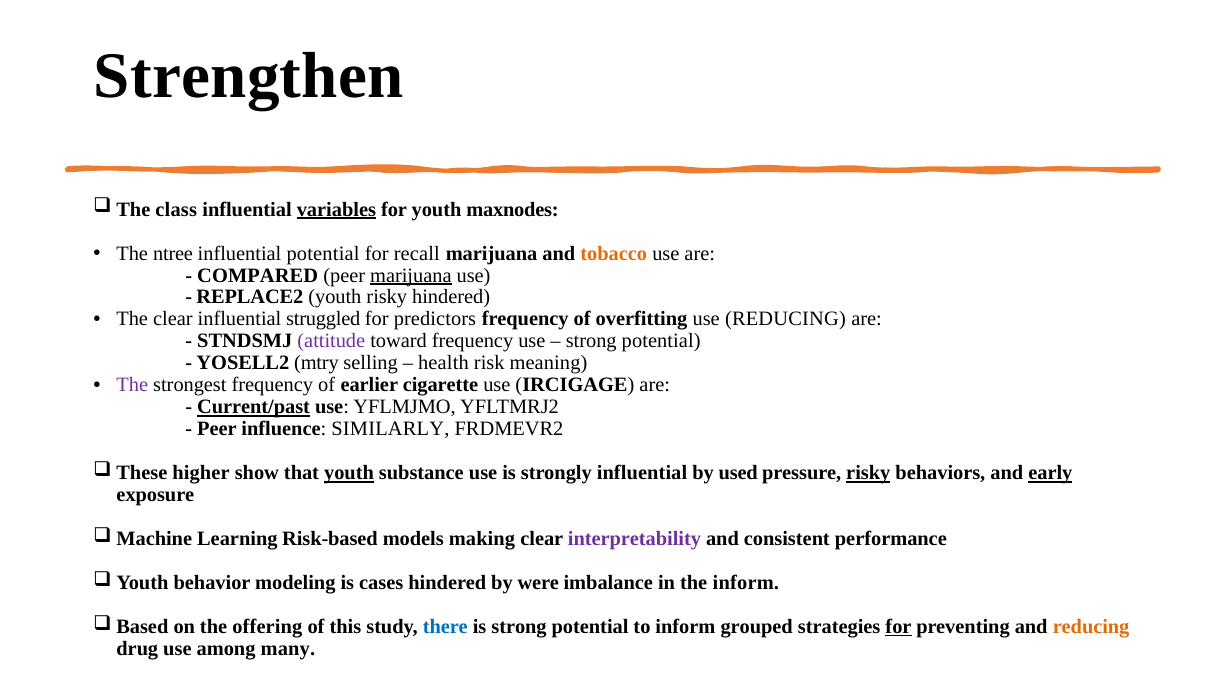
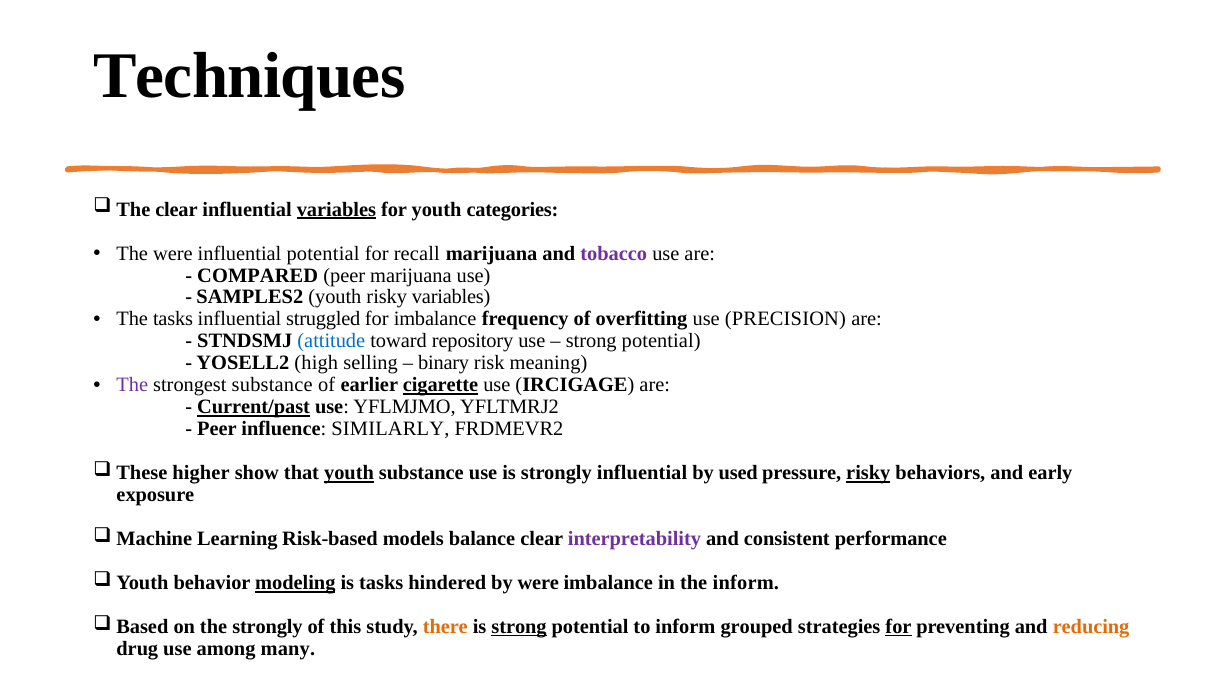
Strengthen: Strengthen -> Techniques
class at (176, 209): class -> clear
maxnodes: maxnodes -> categories
The ntree: ntree -> were
tobacco colour: orange -> purple
marijuana at (411, 276) underline: present -> none
REPLACE2: REPLACE2 -> SAMPLES2
risky hindered: hindered -> variables
The clear: clear -> tasks
for predictors: predictors -> imbalance
use REDUCING: REDUCING -> PRECISION
attitude colour: purple -> blue
toward frequency: frequency -> repository
mtry: mtry -> high
health: health -> binary
strongest frequency: frequency -> substance
cigarette underline: none -> present
early underline: present -> none
making: making -> balance
modeling underline: none -> present
is cases: cases -> tasks
the offering: offering -> strongly
there colour: blue -> orange
strong at (519, 628) underline: none -> present
